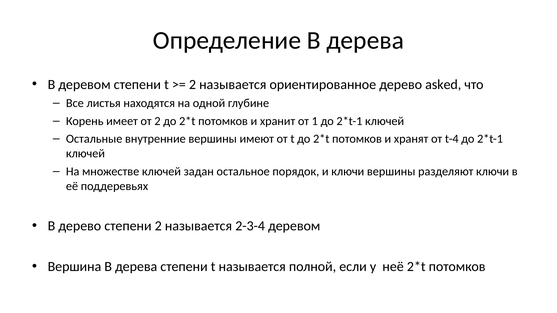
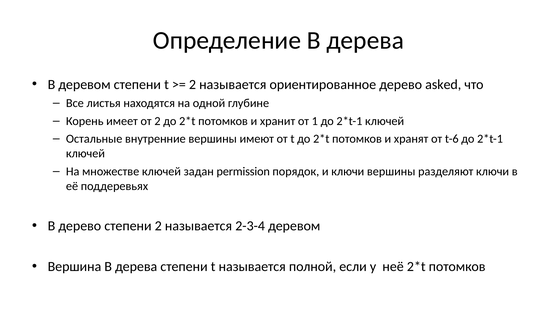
t-4: t-4 -> t-6
остальное: остальное -> permission
